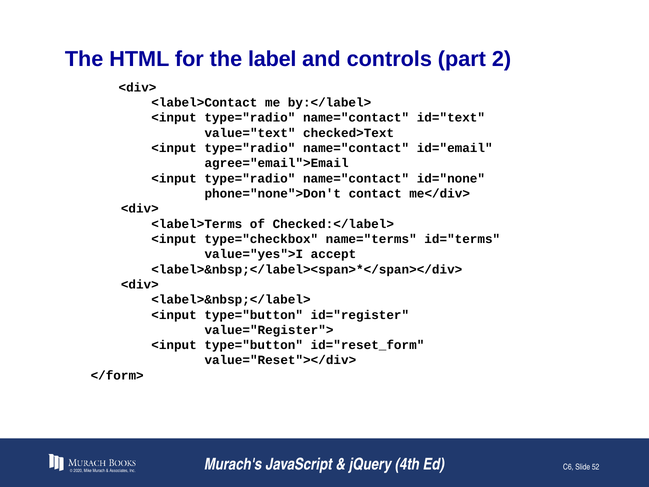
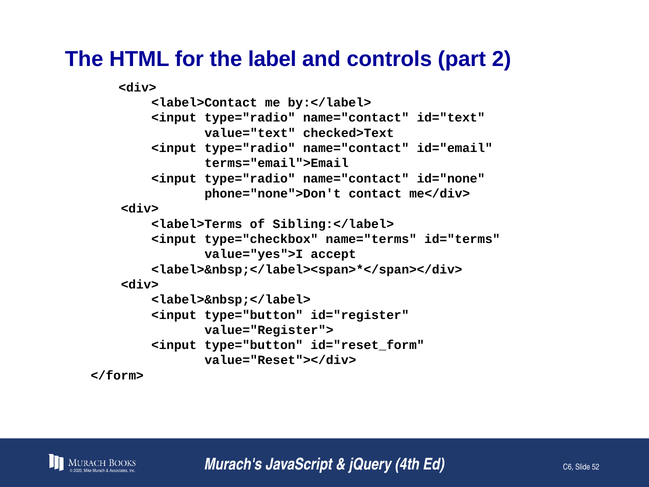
agree="email">Email: agree="email">Email -> terms="email">Email
Checked:</label>: Checked:</label> -> Sibling:</label>
